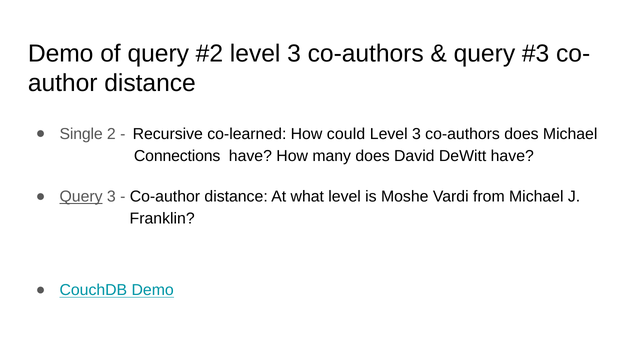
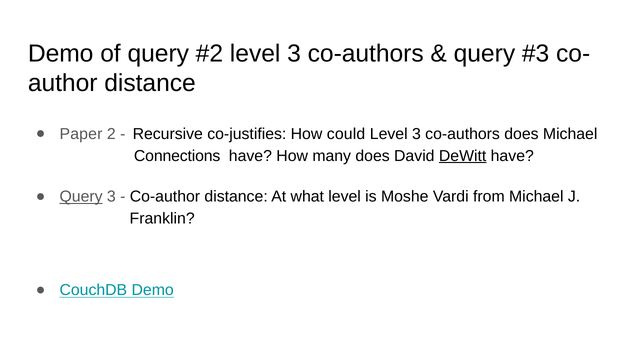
Single: Single -> Paper
co-learned: co-learned -> co-justifies
DeWitt underline: none -> present
